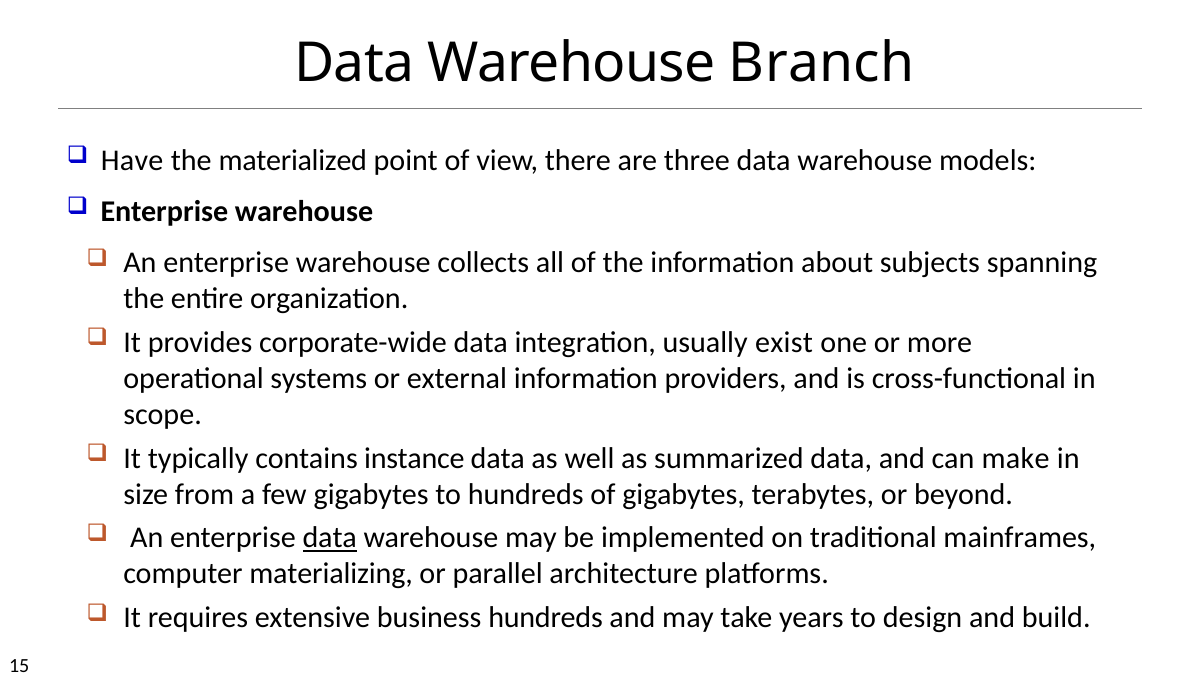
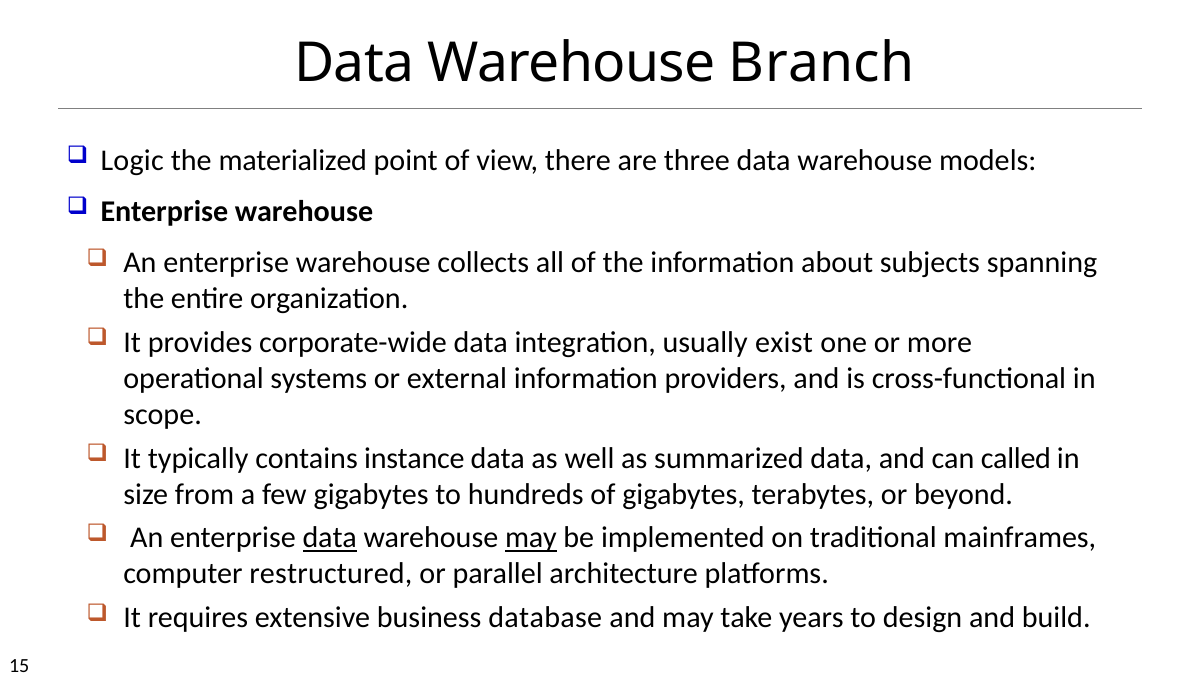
Have: Have -> Logic
make: make -> called
may at (531, 538) underline: none -> present
materializing: materializing -> restructured
business hundreds: hundreds -> database
